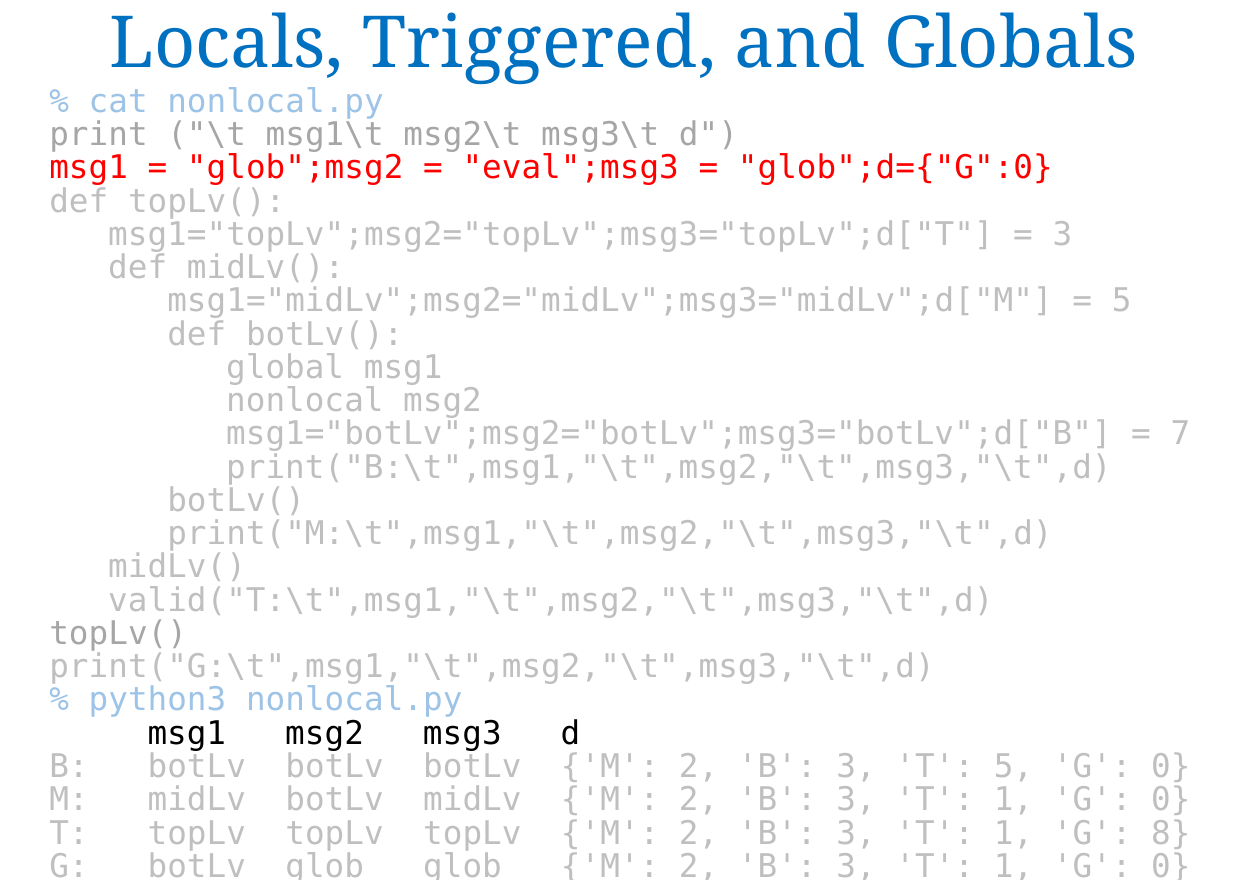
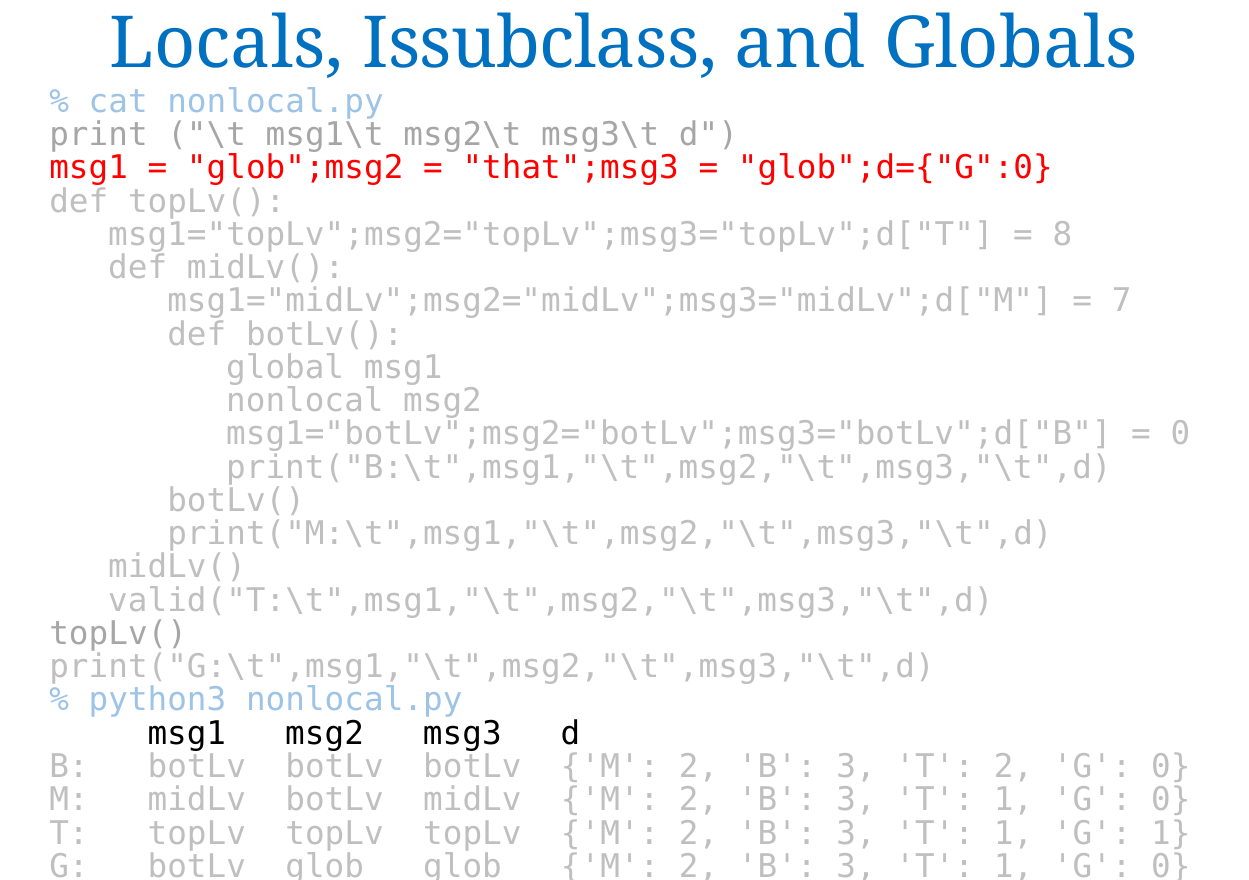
Triggered: Triggered -> Issubclass
eval";msg3: eval";msg3 -> that";msg3
3 at (1063, 235): 3 -> 8
5 at (1122, 301): 5 -> 7
7 at (1181, 434): 7 -> 0
T 5: 5 -> 2
G 8: 8 -> 1
